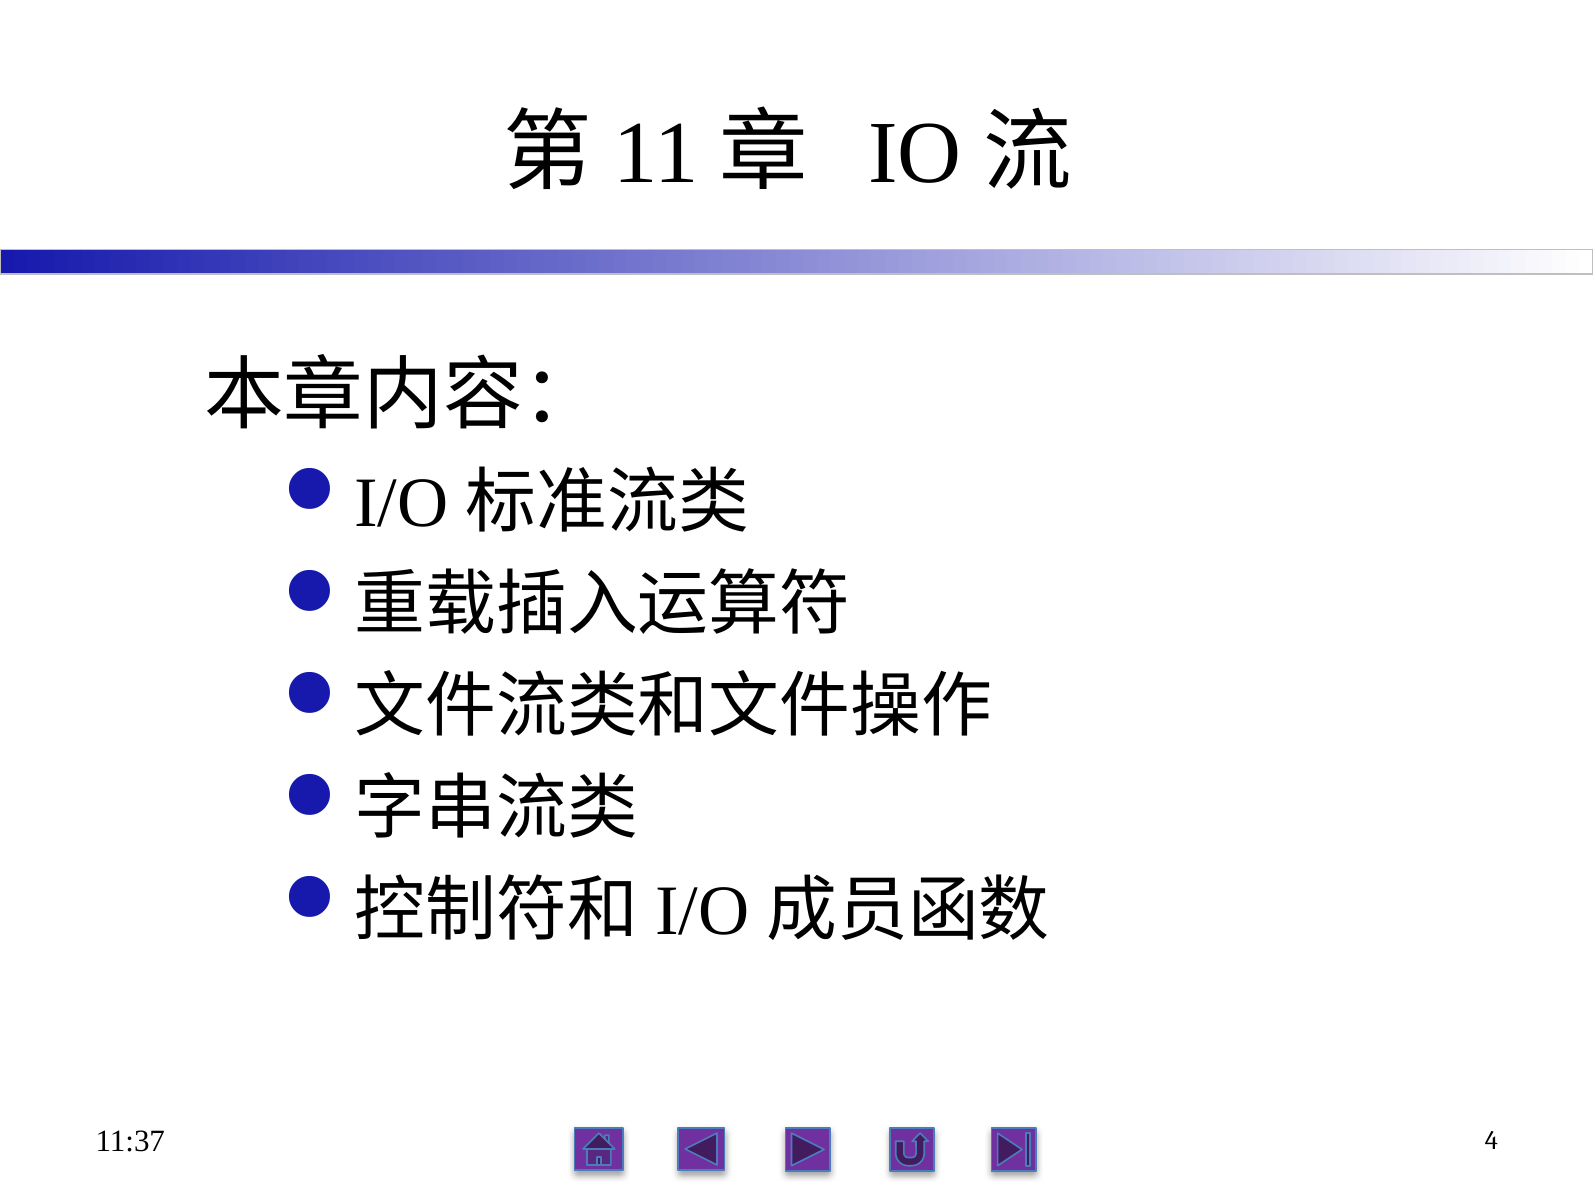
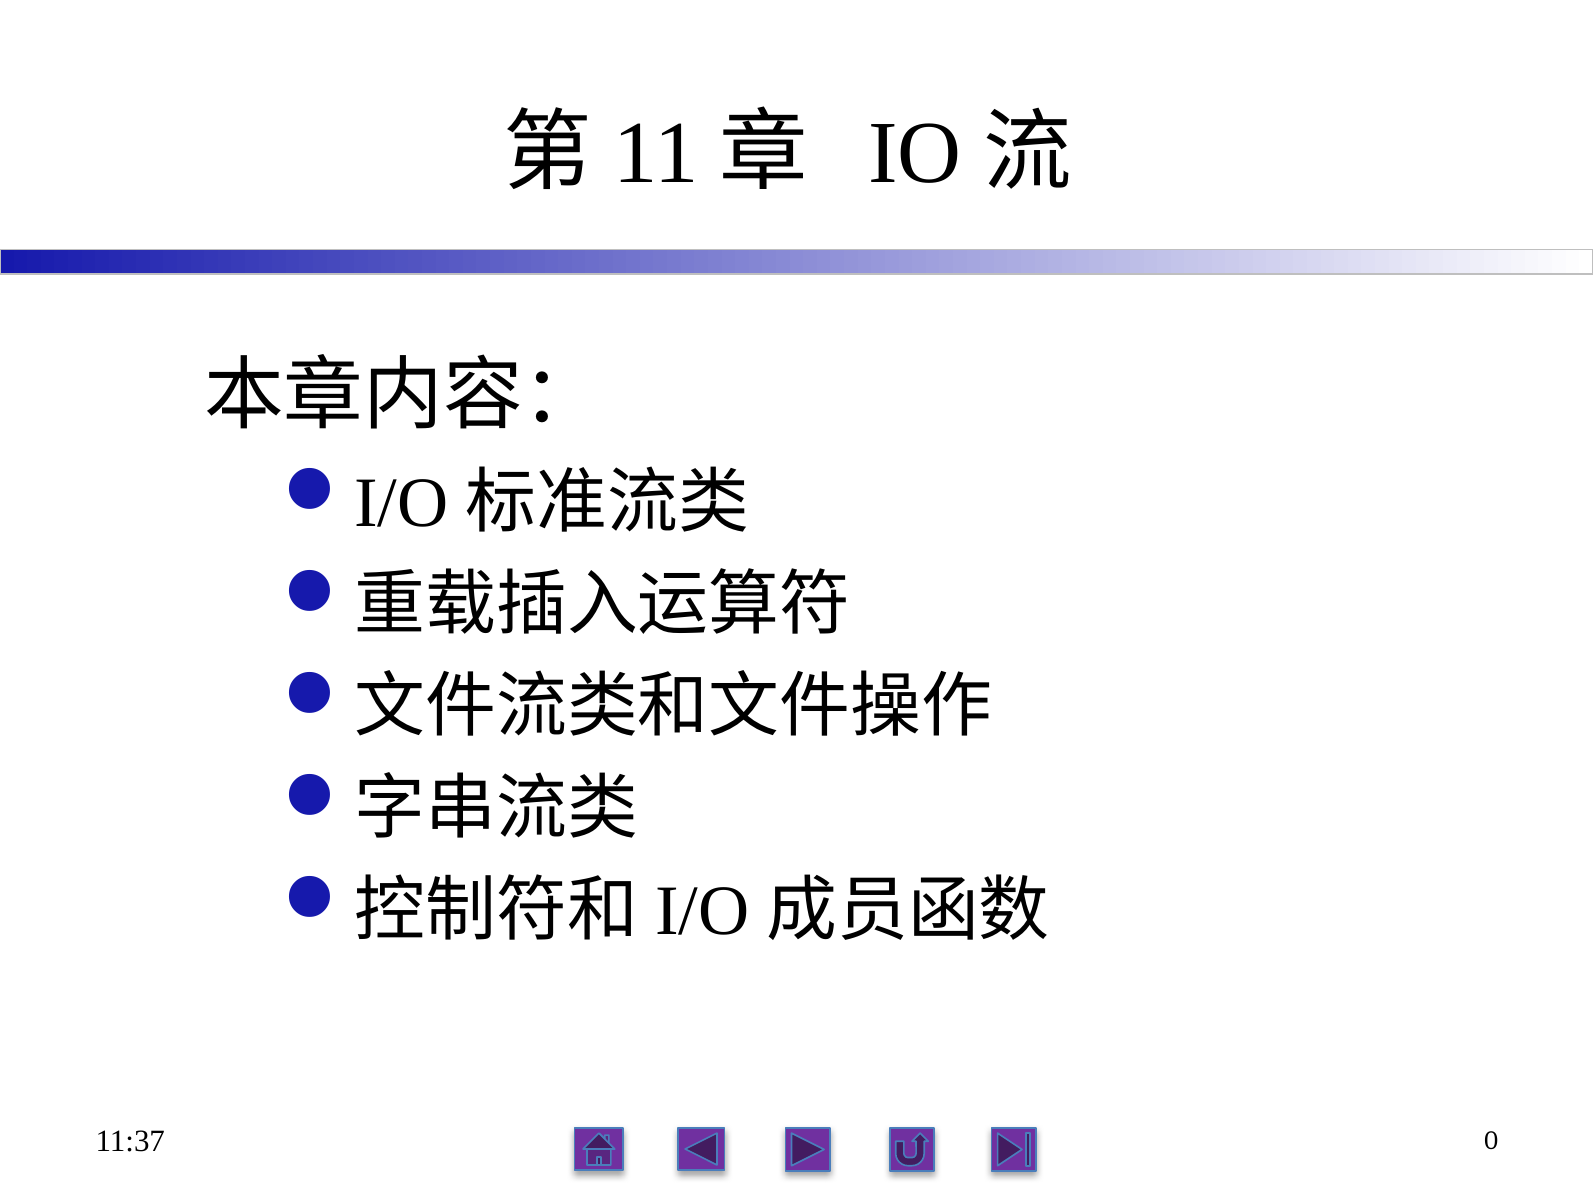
4: 4 -> 0
